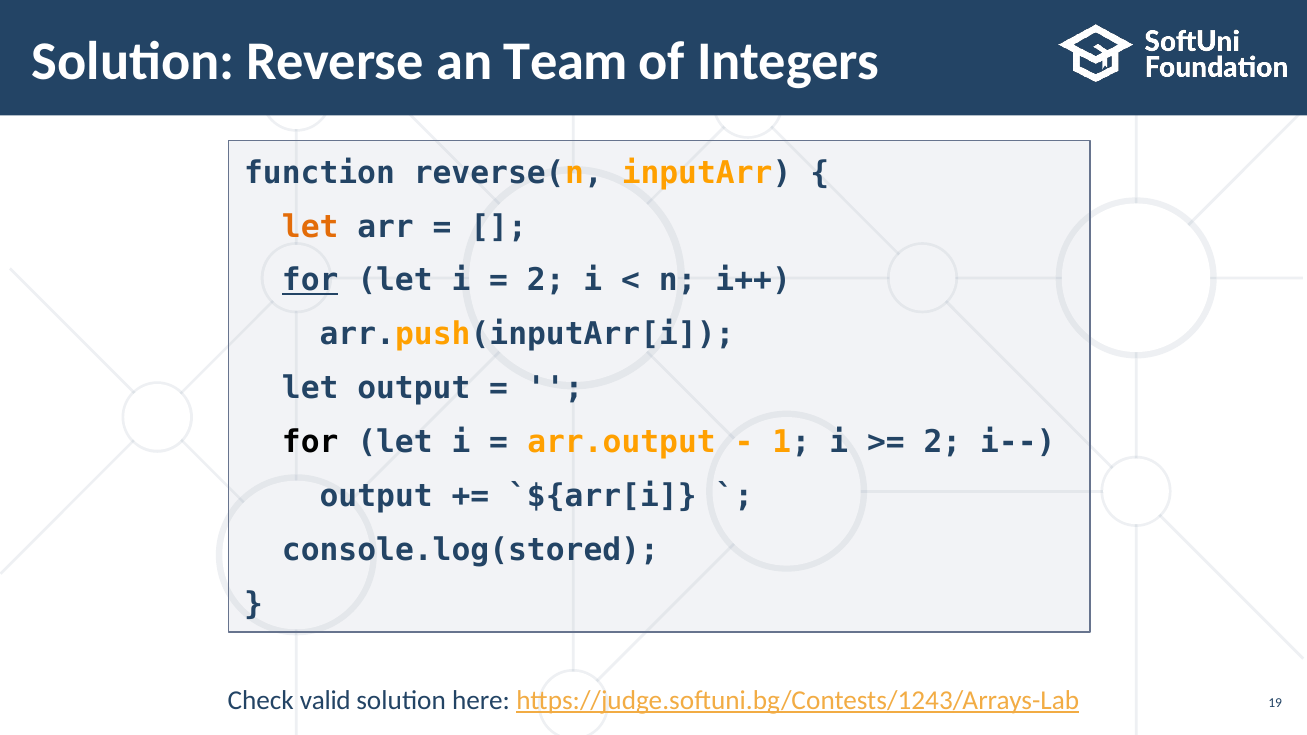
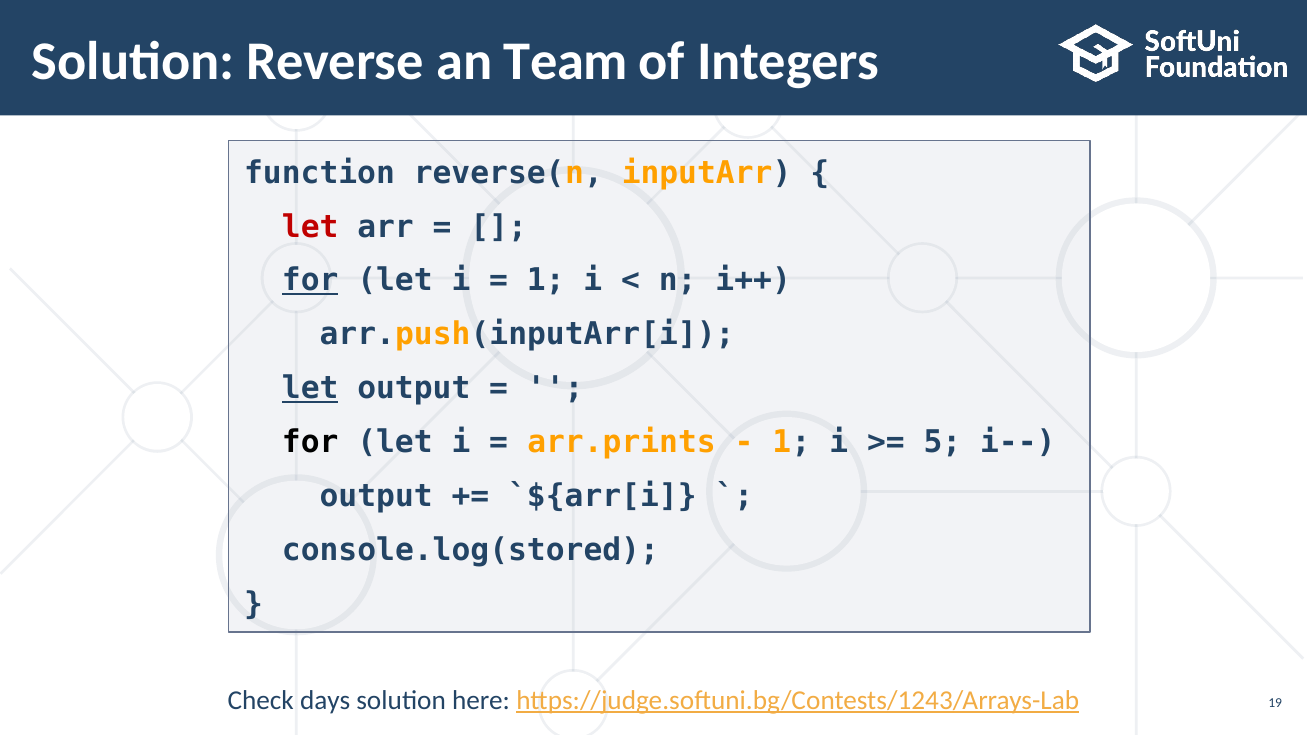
let at (310, 227) colour: orange -> red
2 at (546, 281): 2 -> 1
let at (310, 389) underline: none -> present
arr.output: arr.output -> arr.prints
2 at (942, 442): 2 -> 5
valid: valid -> days
